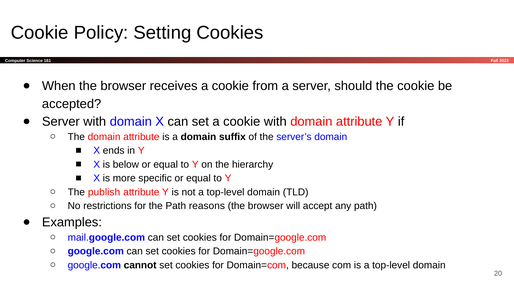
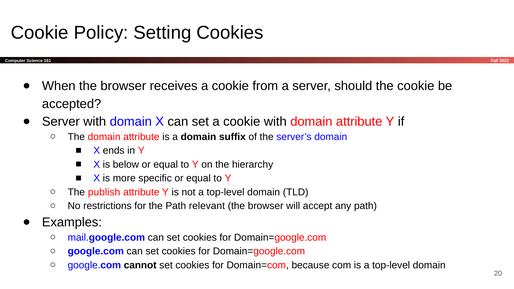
reasons: reasons -> relevant
